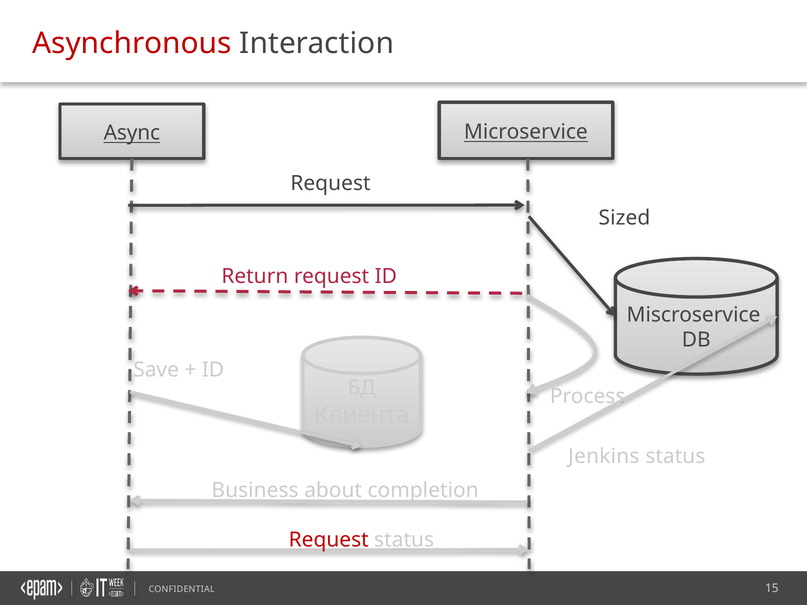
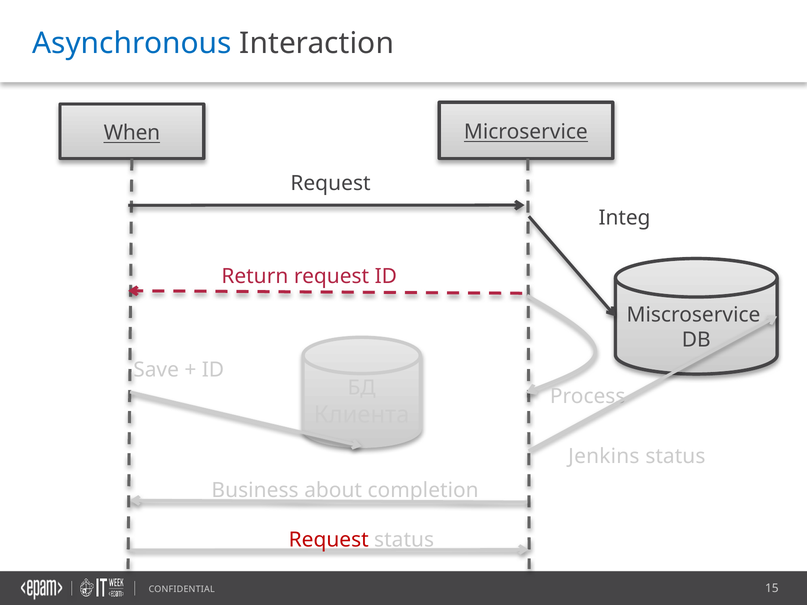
Asynchronous colour: red -> blue
Async: Async -> When
Sized: Sized -> Integ
